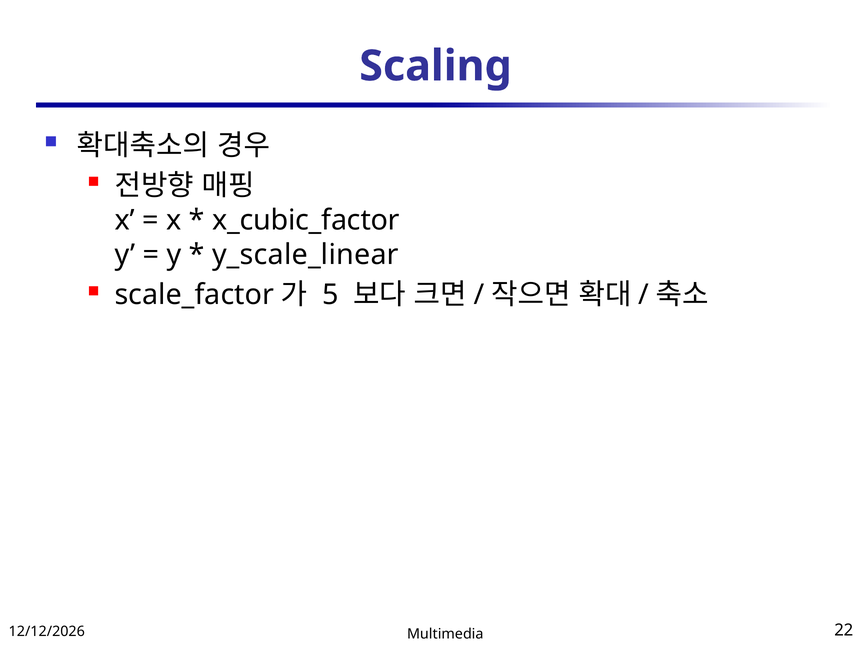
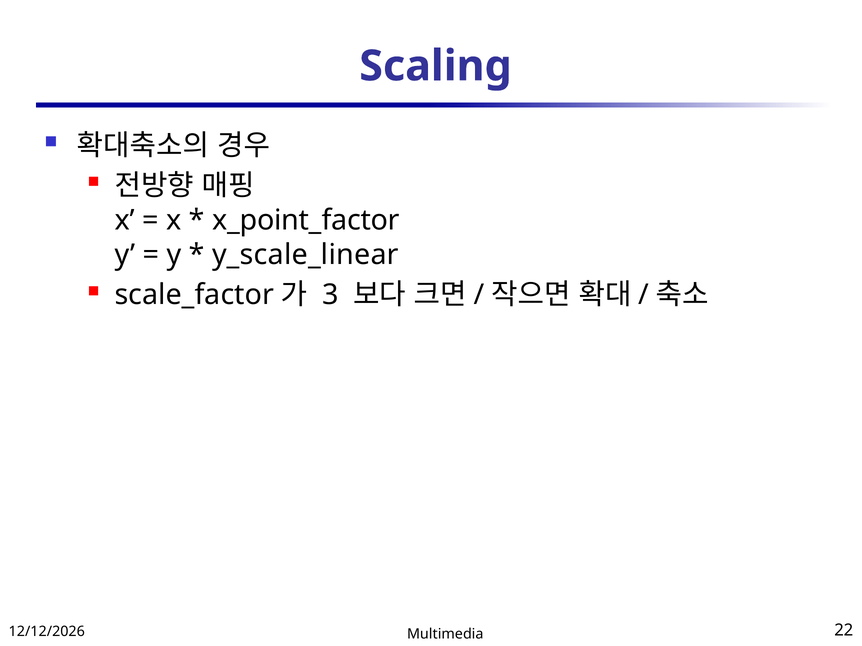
x_cubic_factor: x_cubic_factor -> x_point_factor
5: 5 -> 3
